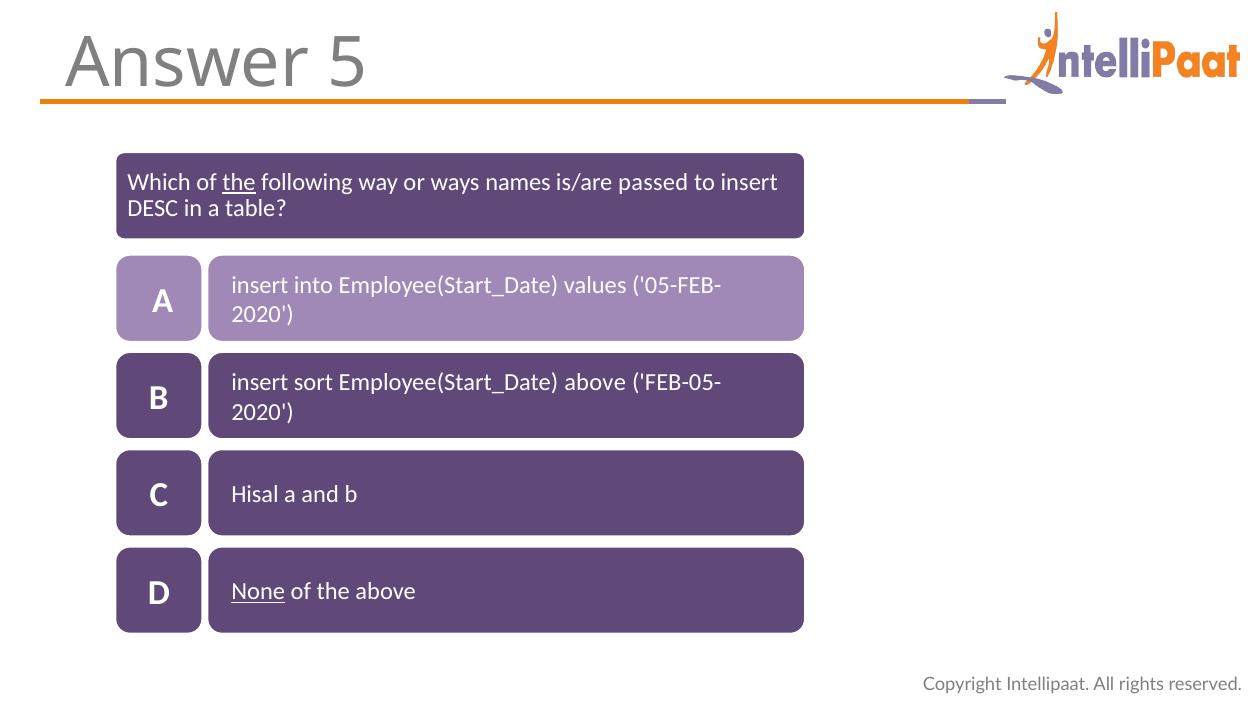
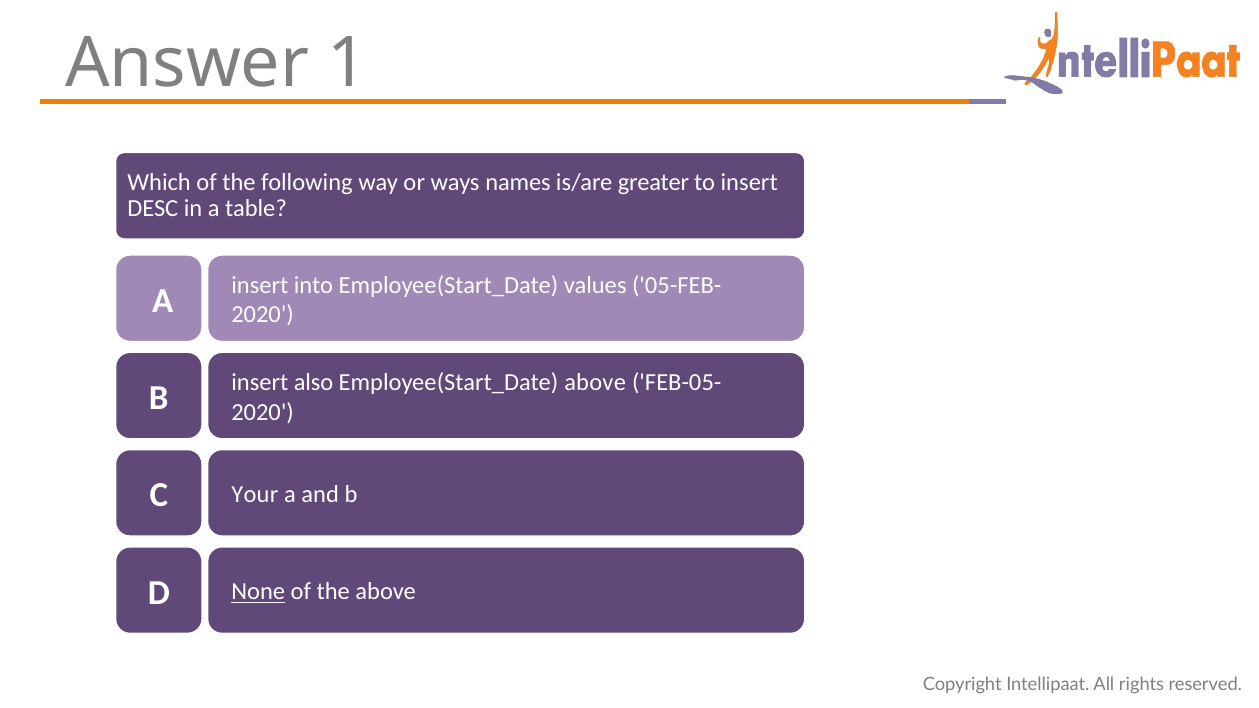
5: 5 -> 1
the at (239, 182) underline: present -> none
passed: passed -> greater
sort: sort -> also
Hisal: Hisal -> Your
